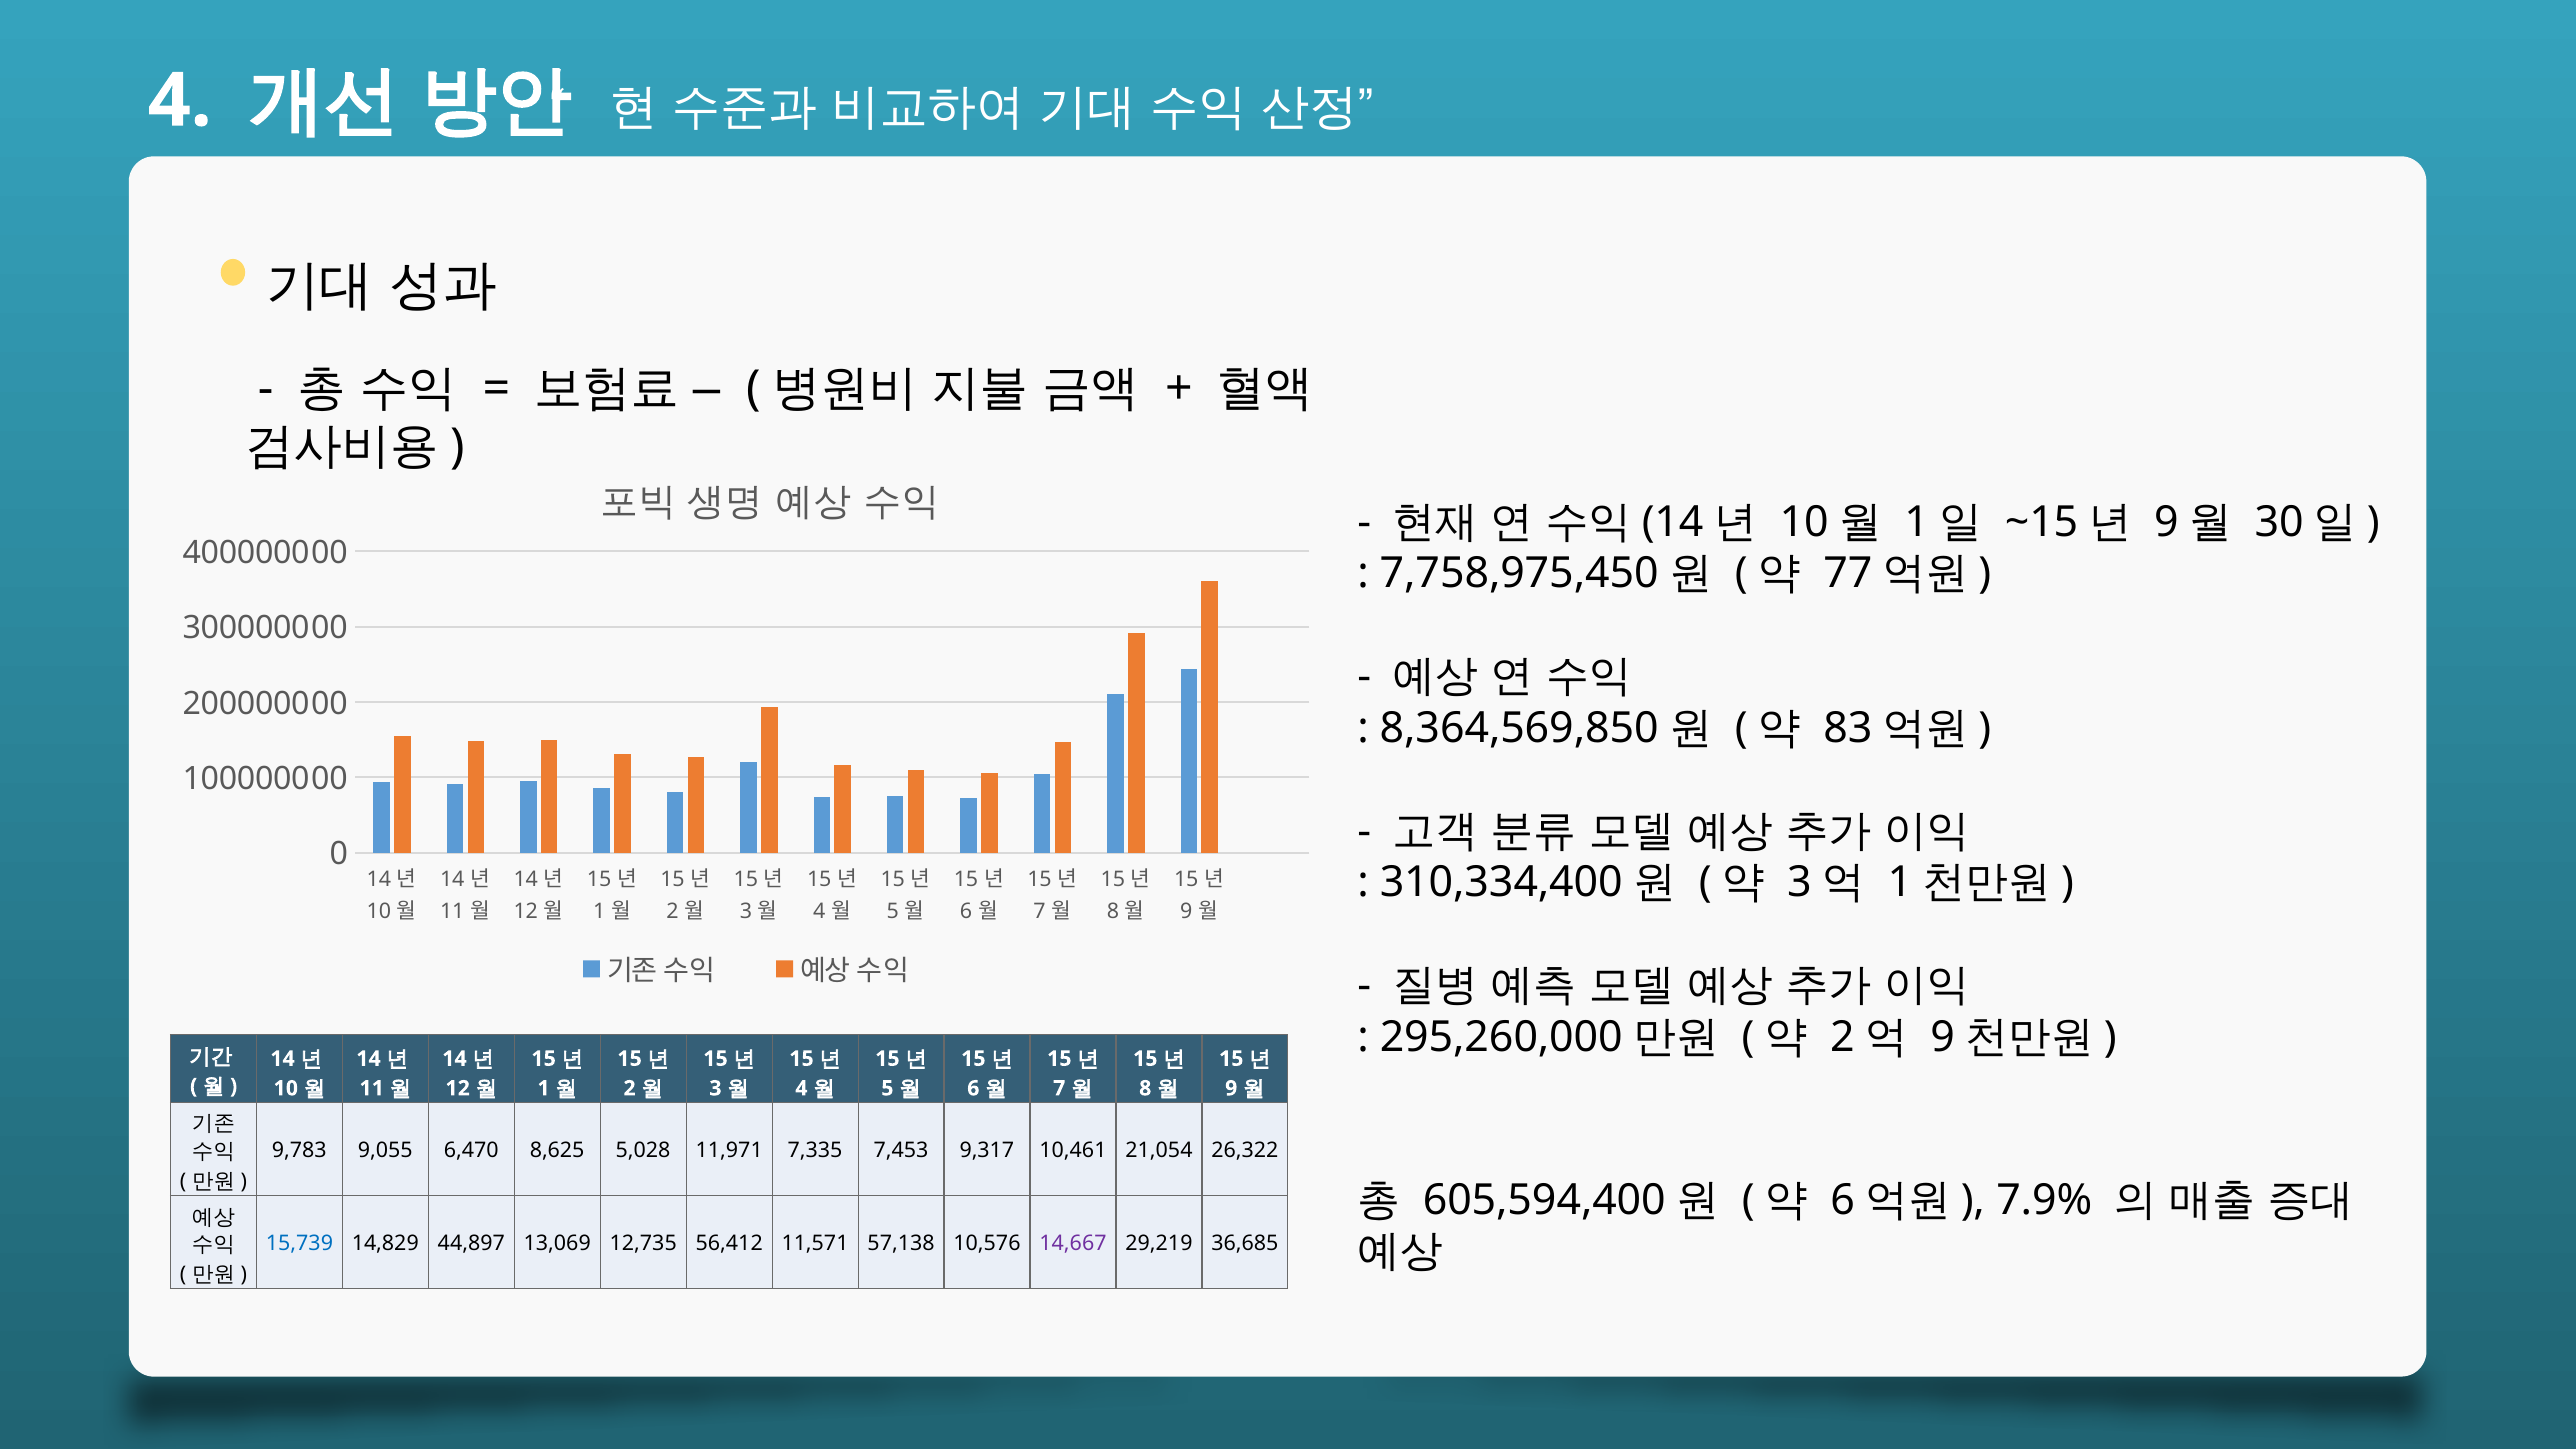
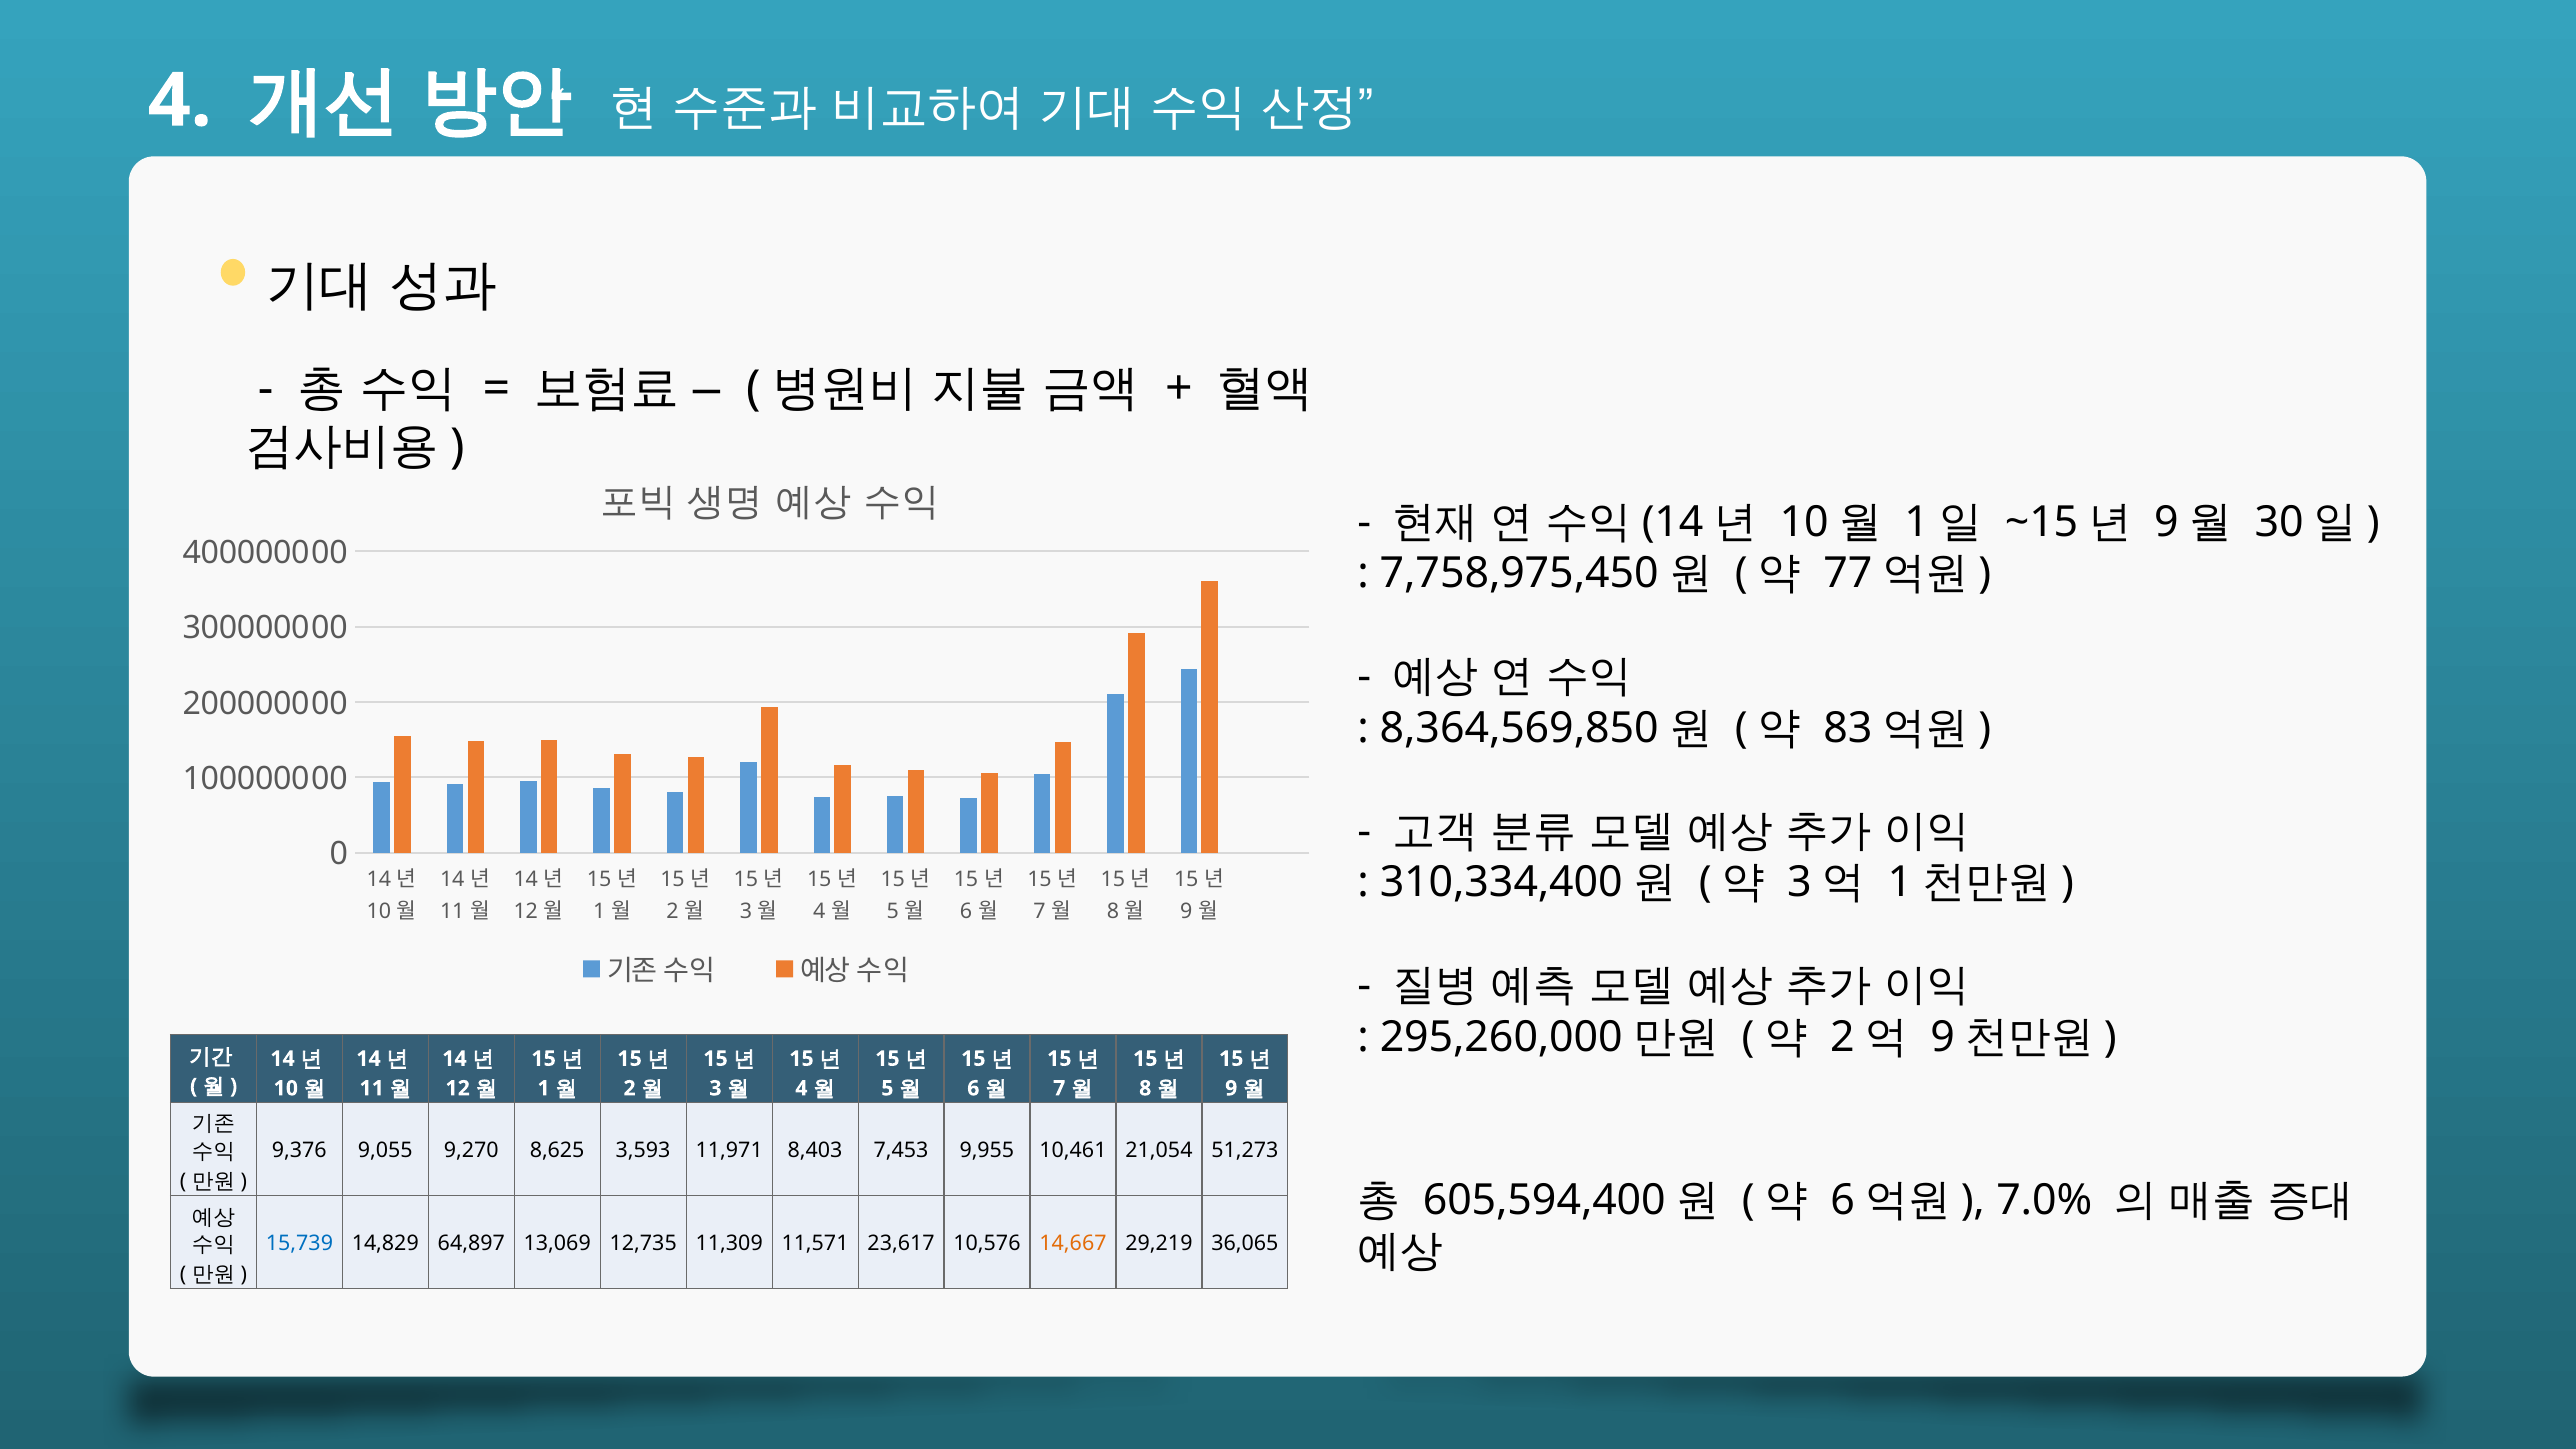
9,783: 9,783 -> 9,376
6,470: 6,470 -> 9,270
5,028: 5,028 -> 3,593
7,335: 7,335 -> 8,403
9,317: 9,317 -> 9,955
26,322: 26,322 -> 51,273
7.9%: 7.9% -> 7.0%
44,897: 44,897 -> 64,897
56,412: 56,412 -> 11,309
57,138: 57,138 -> 23,617
14,667 colour: purple -> orange
36,685: 36,685 -> 36,065
